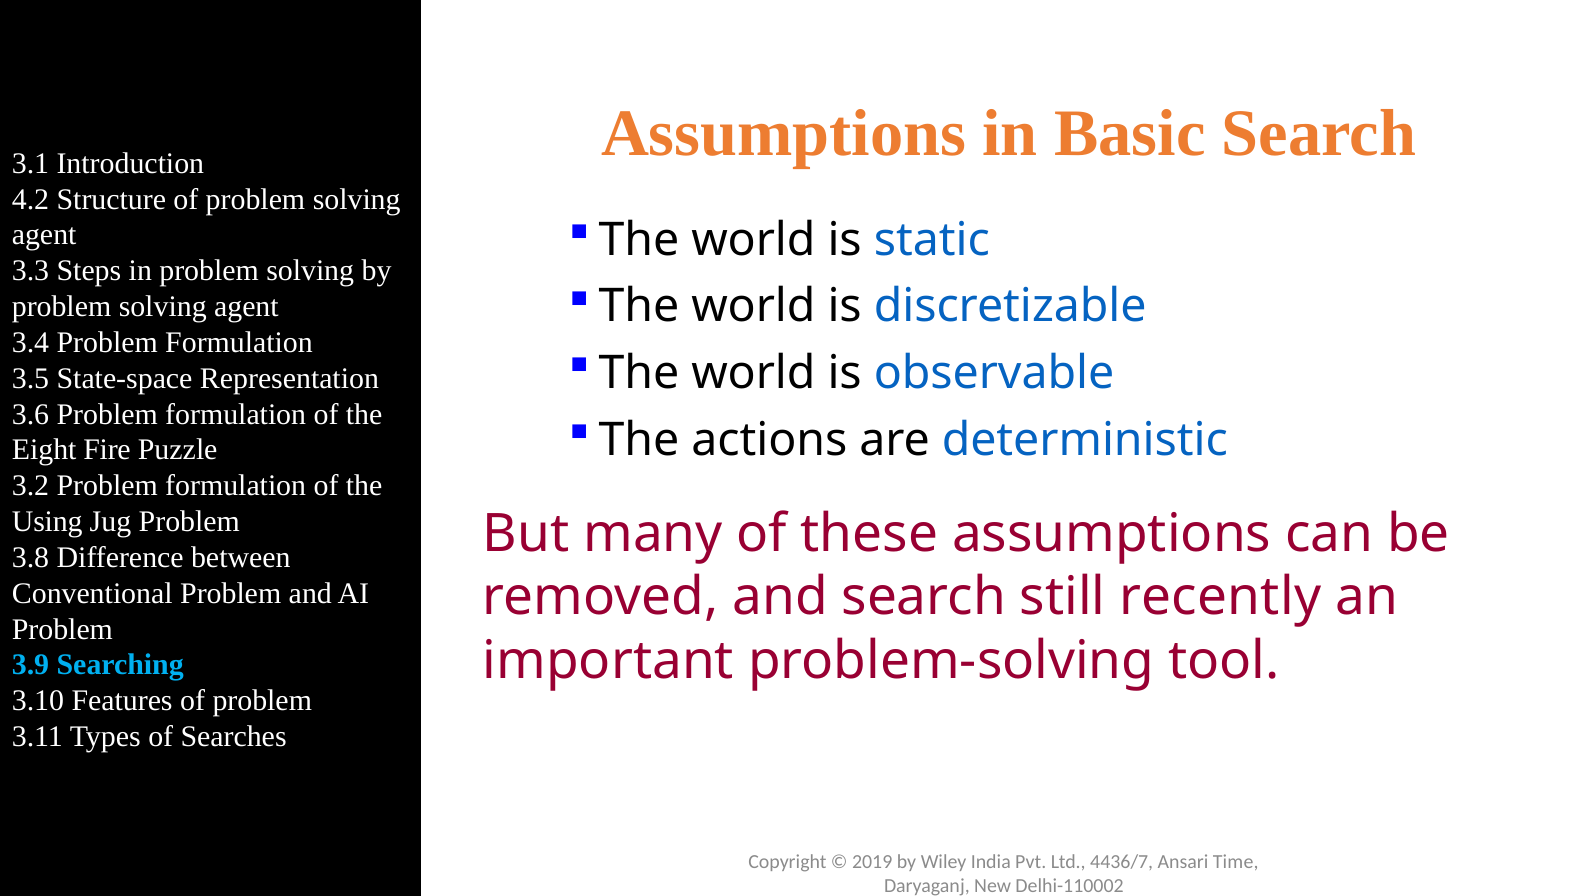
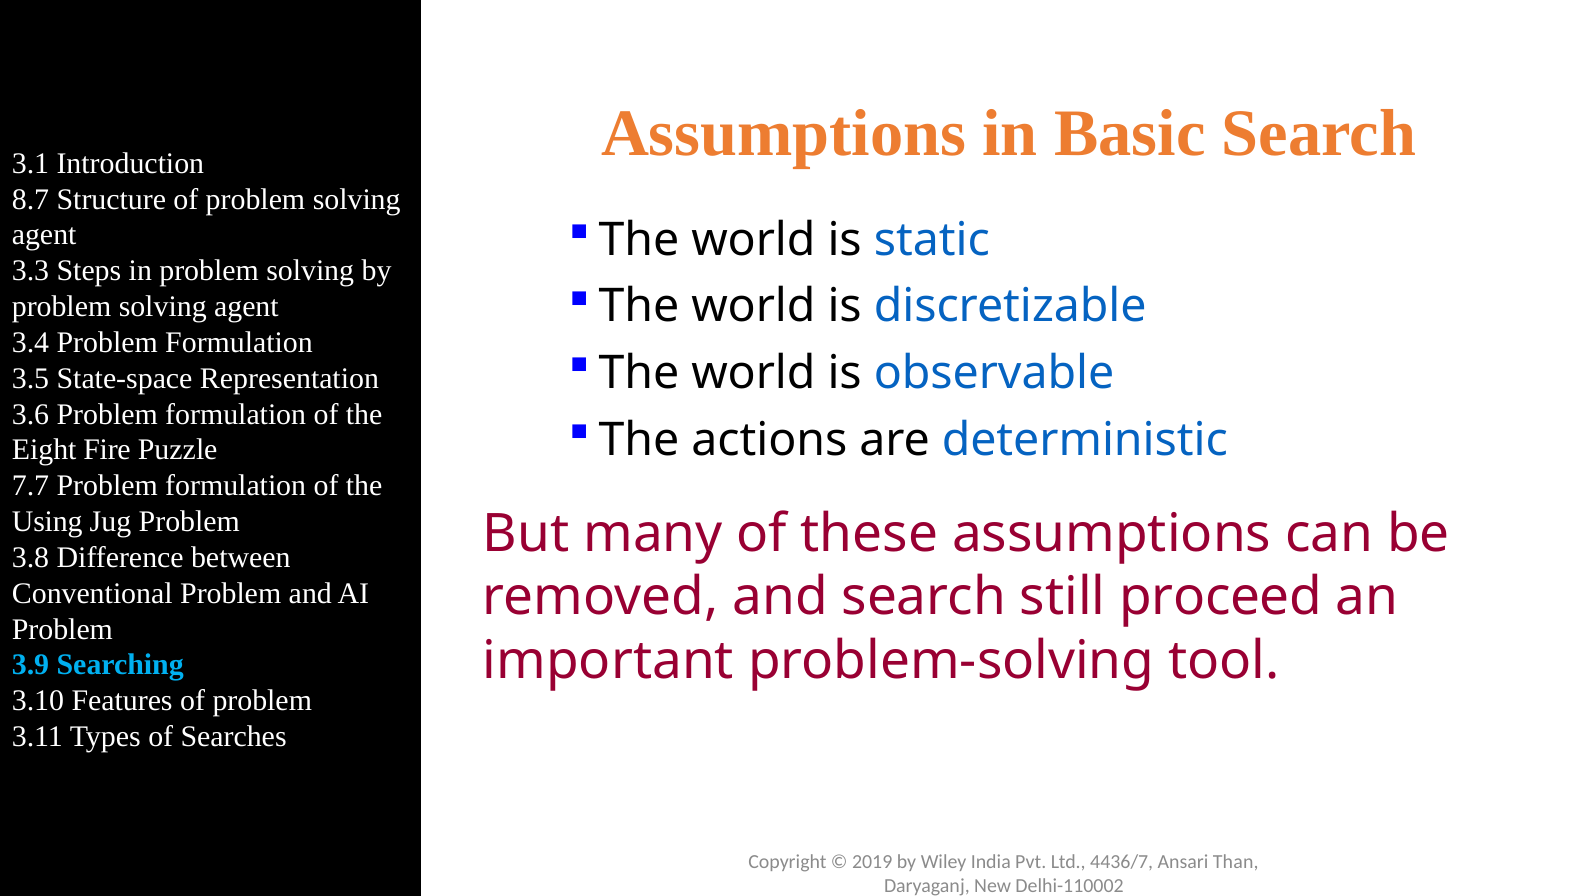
4.2: 4.2 -> 8.7
3.2: 3.2 -> 7.7
recently: recently -> proceed
Time: Time -> Than
